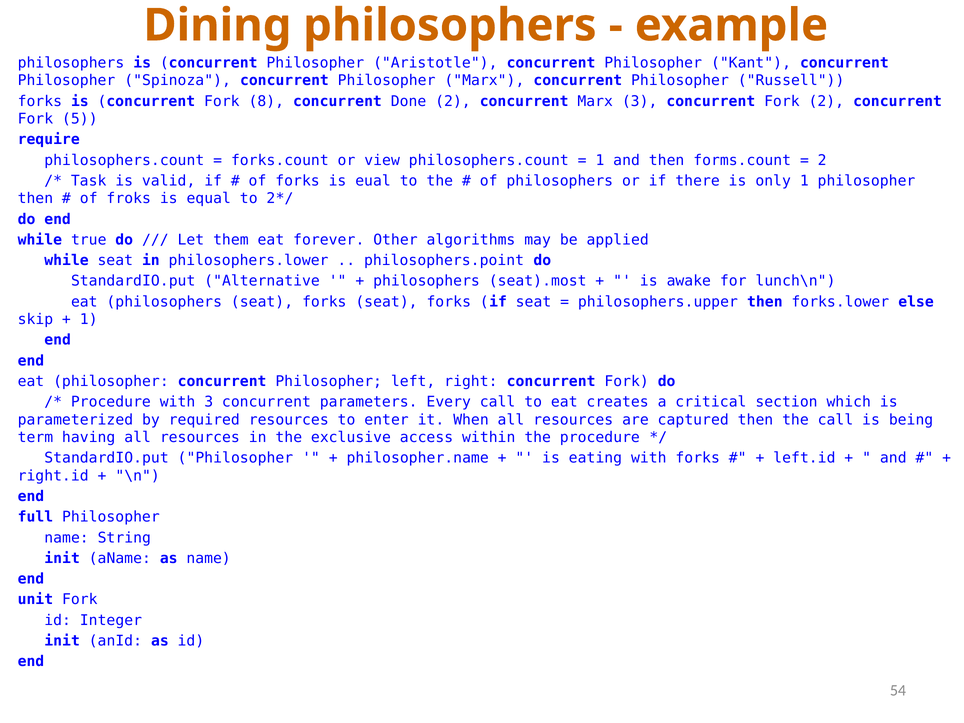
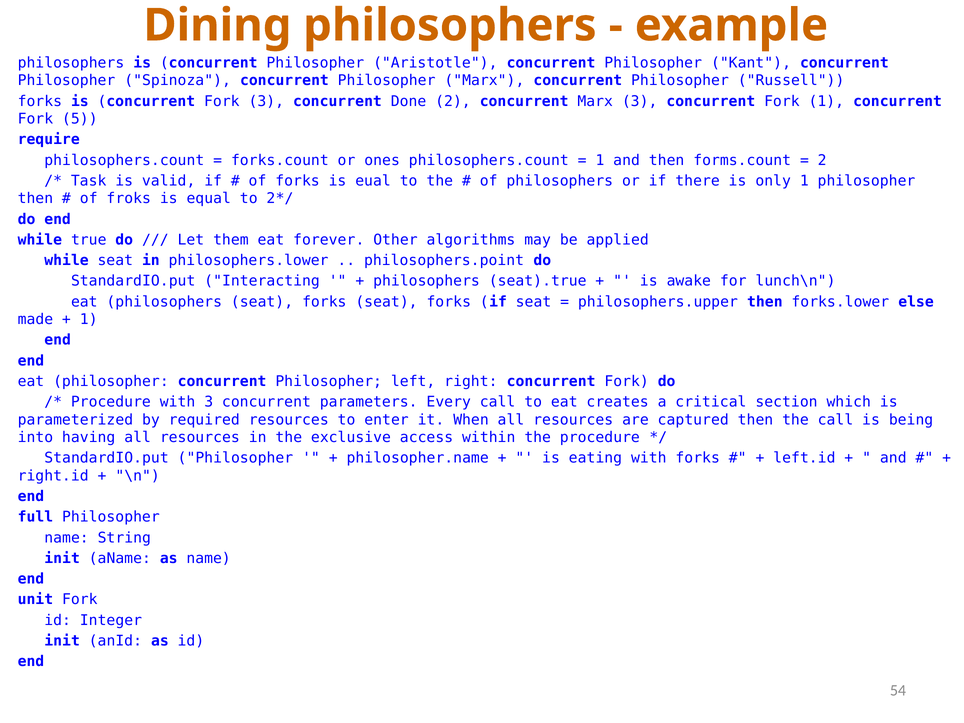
Fork 8: 8 -> 3
Fork 2: 2 -> 1
view: view -> ones
Alternative: Alternative -> Interacting
seat).most: seat).most -> seat).true
skip: skip -> made
term: term -> into
